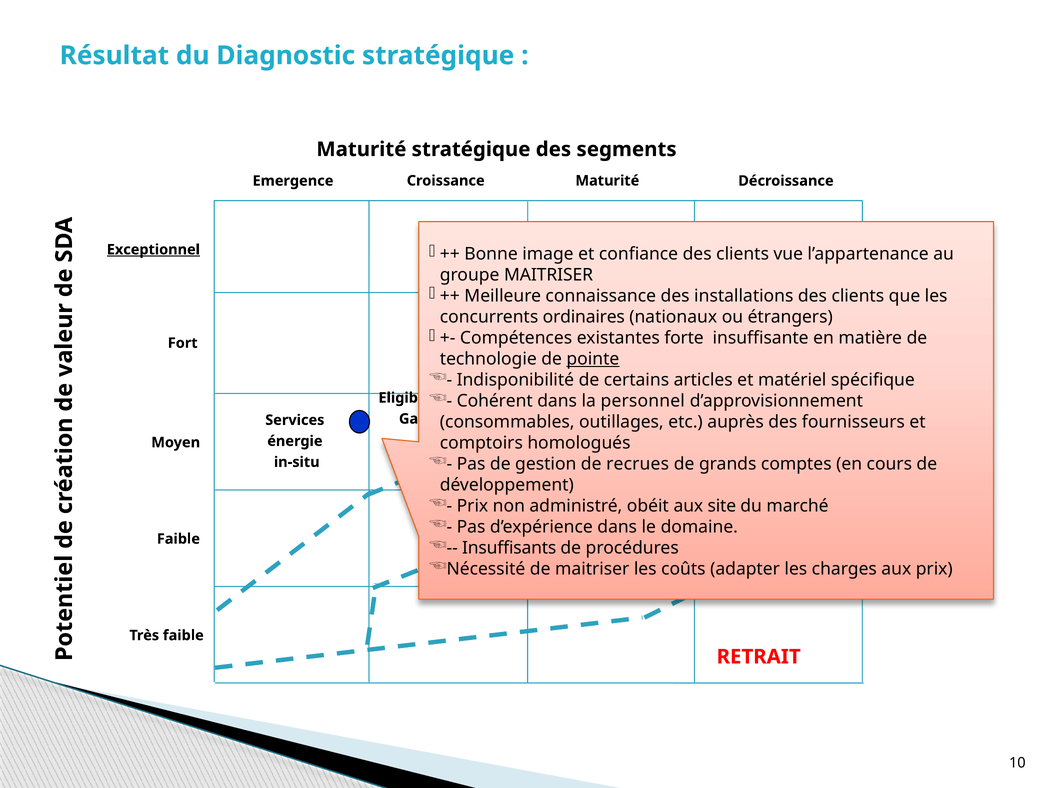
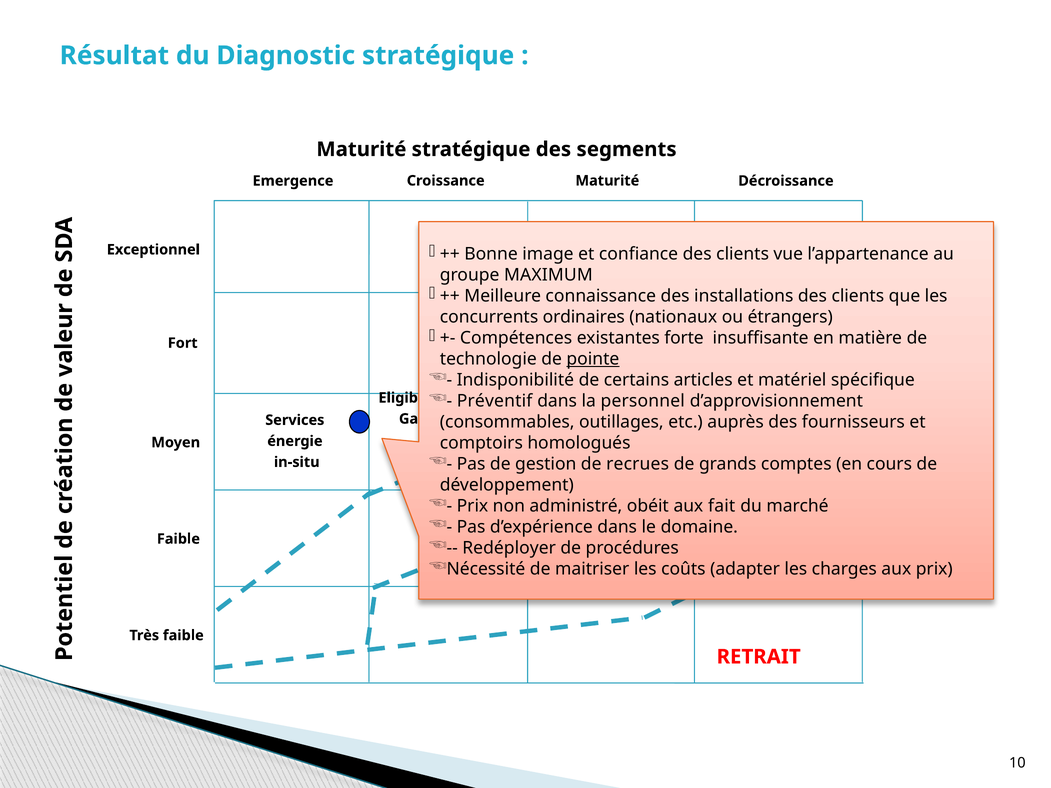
Exceptionnel underline: present -> none
groupe MAITRISER: MAITRISER -> MAXIMUM
Cohérent: Cohérent -> Préventif
site: site -> fait
Insuffisants: Insuffisants -> Redéployer
